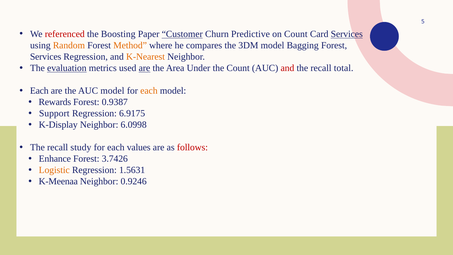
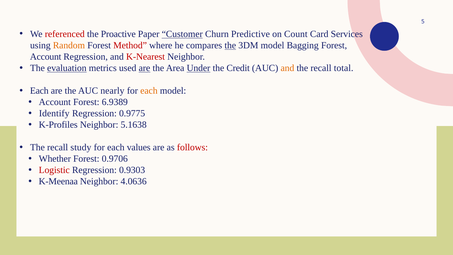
Boosting: Boosting -> Proactive
Services at (347, 34) underline: present -> none
Method colour: orange -> red
the at (230, 45) underline: none -> present
Services at (46, 57): Services -> Account
K-Nearest colour: orange -> red
Under underline: none -> present
the Count: Count -> Credit
and at (287, 68) colour: red -> orange
AUC model: model -> nearly
Rewards at (55, 102): Rewards -> Account
0.9387: 0.9387 -> 6.9389
Support: Support -> Identify
6.9175: 6.9175 -> 0.9775
K-Display: K-Display -> K-Profiles
6.0998: 6.0998 -> 5.1638
Enhance: Enhance -> Whether
3.7426: 3.7426 -> 0.9706
Logistic colour: orange -> red
1.5631: 1.5631 -> 0.9303
0.9246: 0.9246 -> 4.0636
